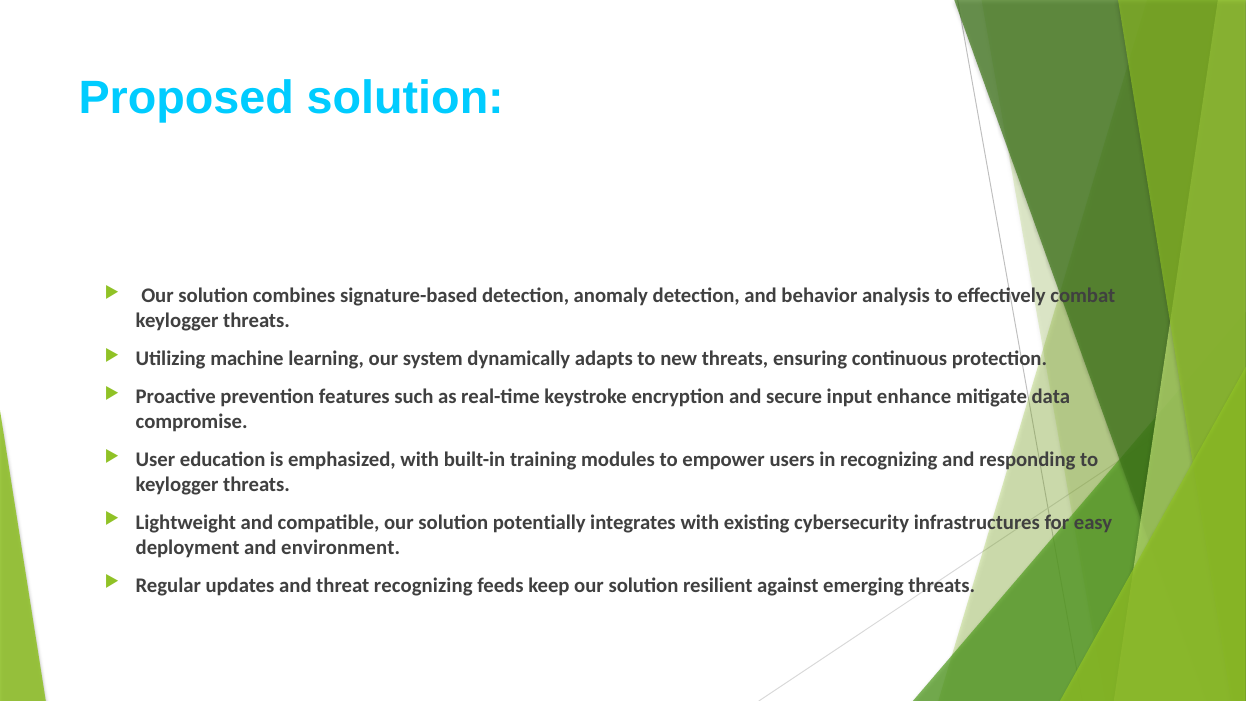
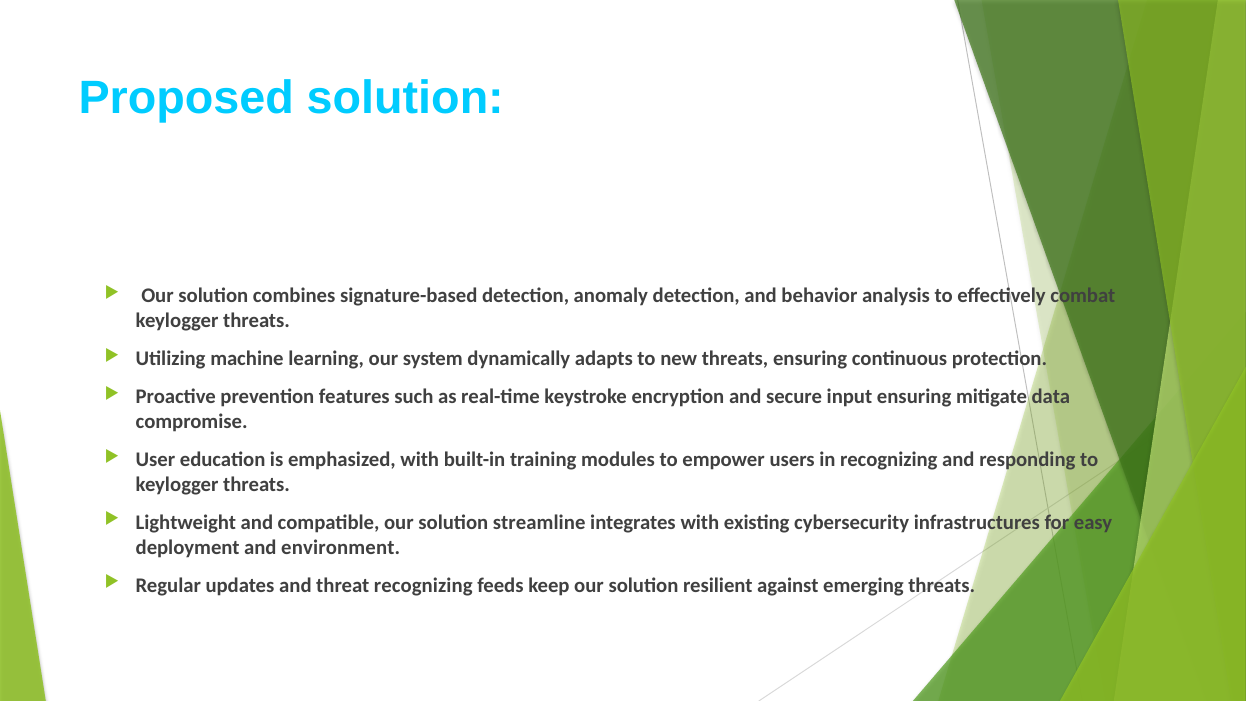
input enhance: enhance -> ensuring
potentially: potentially -> streamline
